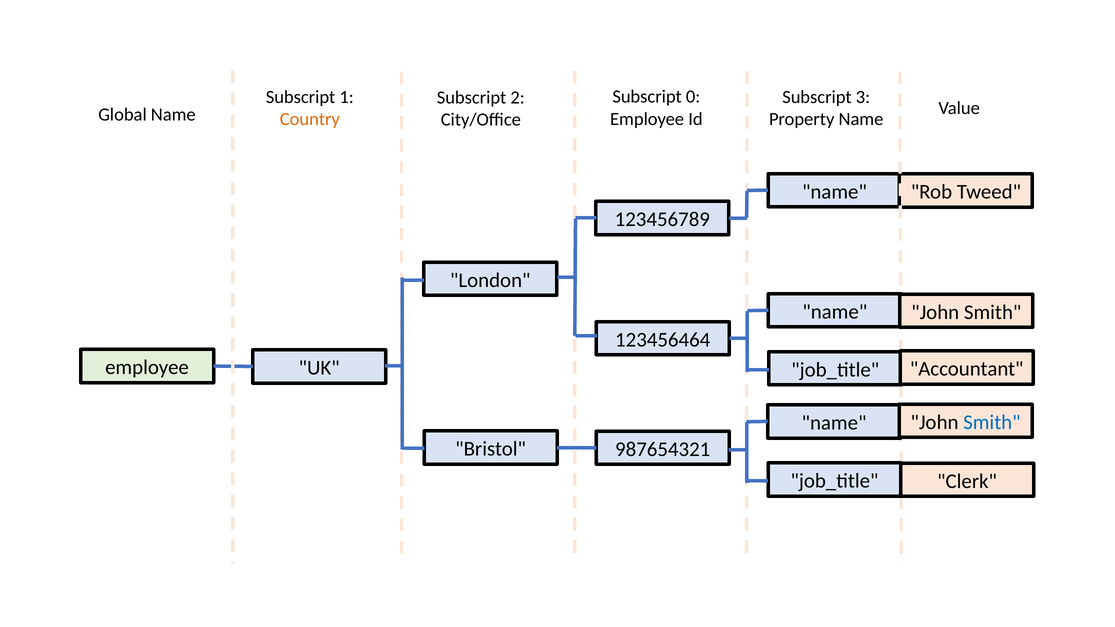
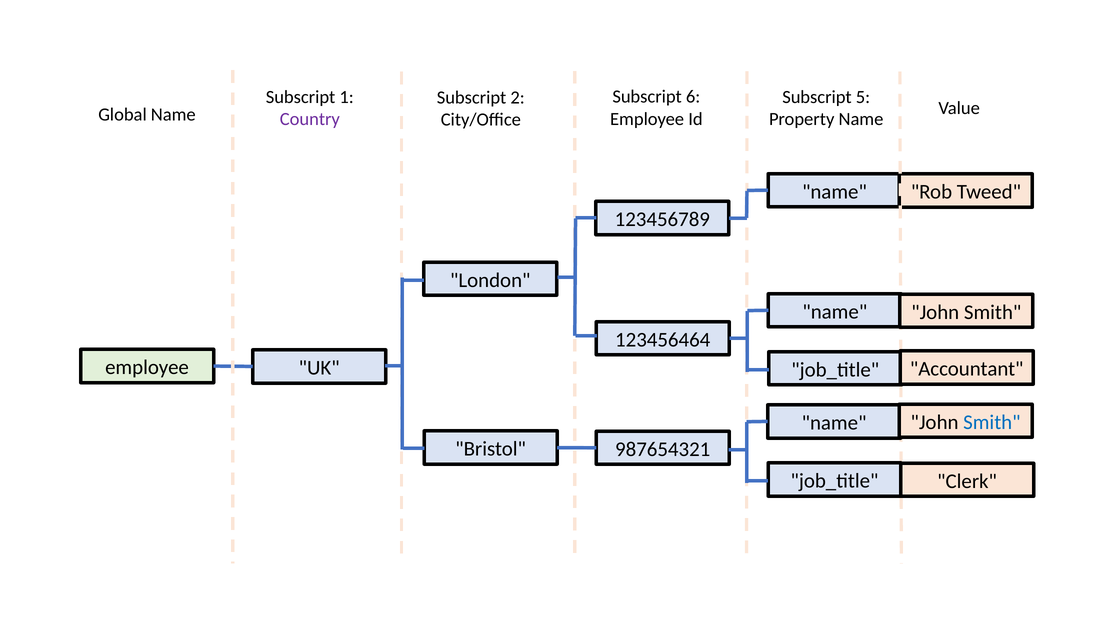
0: 0 -> 6
3: 3 -> 5
Country colour: orange -> purple
